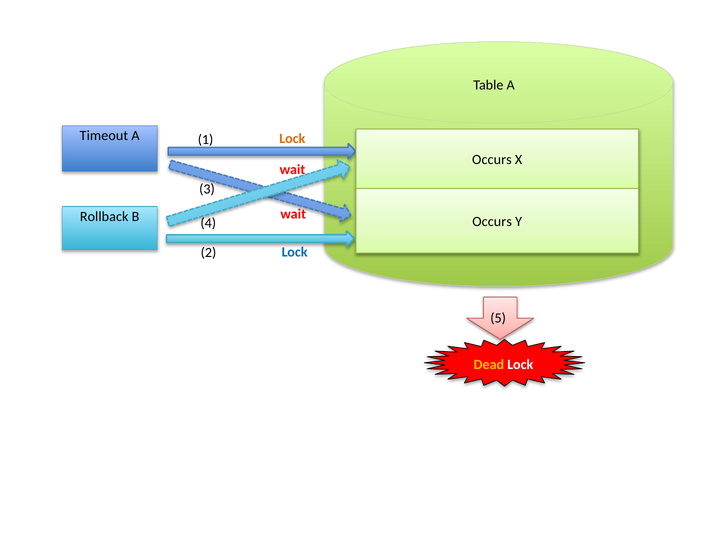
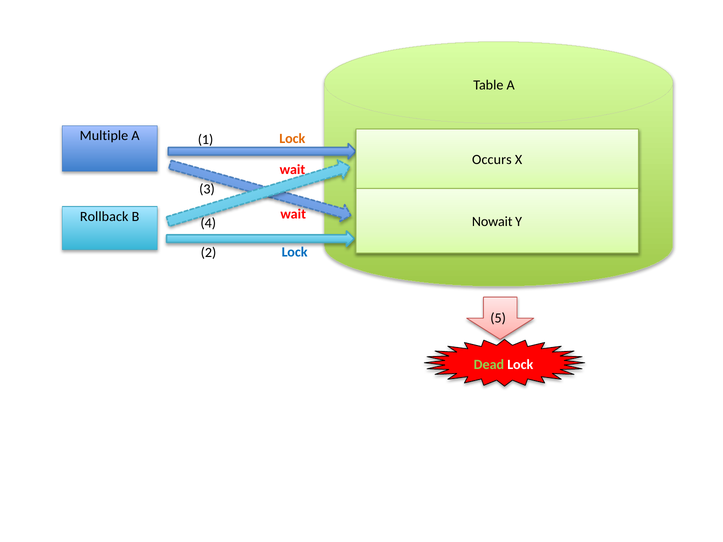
Timeout: Timeout -> Multiple
Occurs at (492, 222): Occurs -> Nowait
Dead colour: yellow -> light green
